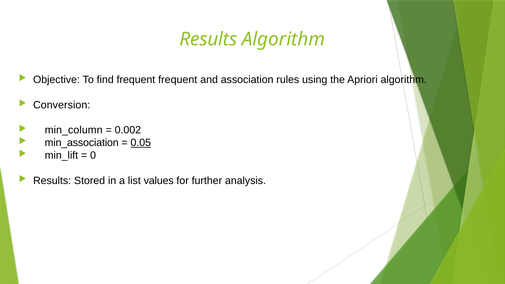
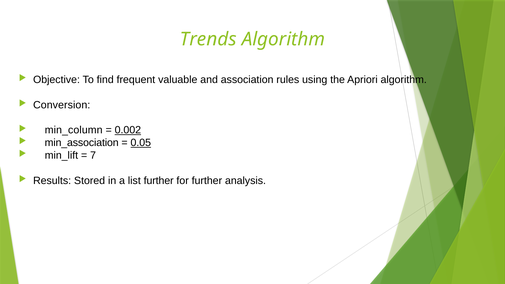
Results at (208, 39): Results -> Trends
frequent frequent: frequent -> valuable
0.002 underline: none -> present
0: 0 -> 7
list values: values -> further
